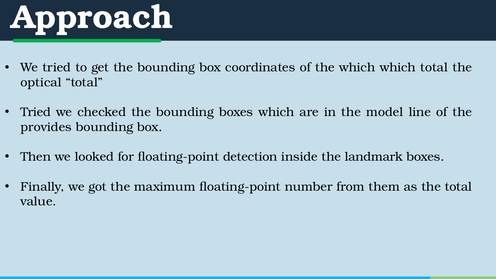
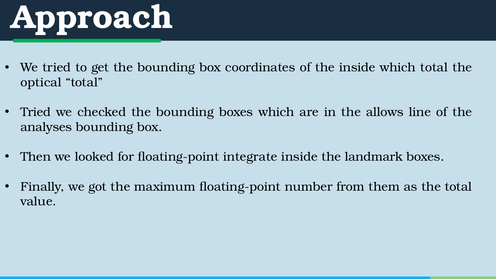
the which: which -> inside
model: model -> allows
provides: provides -> analyses
detection: detection -> integrate
